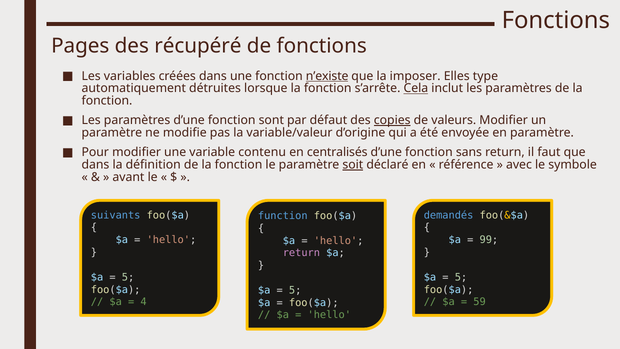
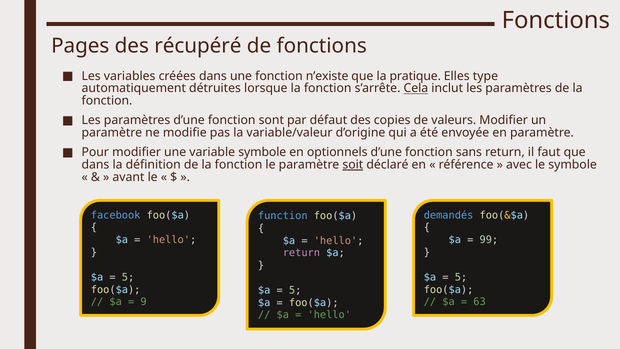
n’existe underline: present -> none
imposer: imposer -> pratique
copies underline: present -> none
variable contenu: contenu -> symbole
centralisés: centralisés -> optionnels
suivants: suivants -> facebook
4: 4 -> 9
59: 59 -> 63
